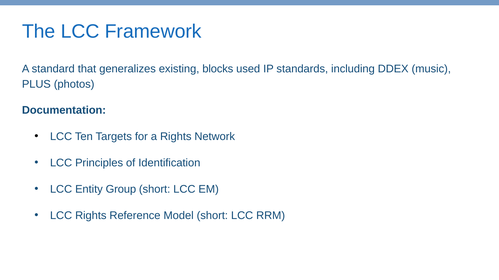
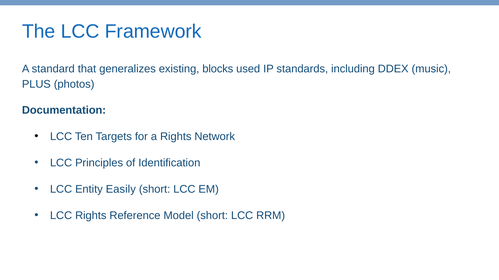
Group: Group -> Easily
